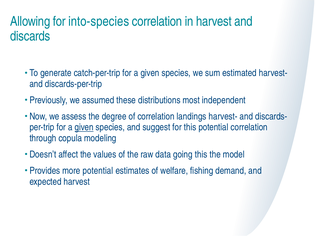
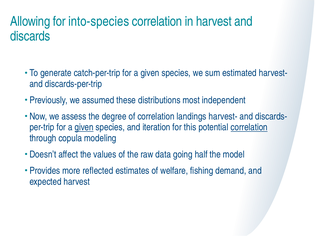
suggest: suggest -> iteration
correlation at (249, 127) underline: none -> present
going this: this -> half
more potential: potential -> reflected
